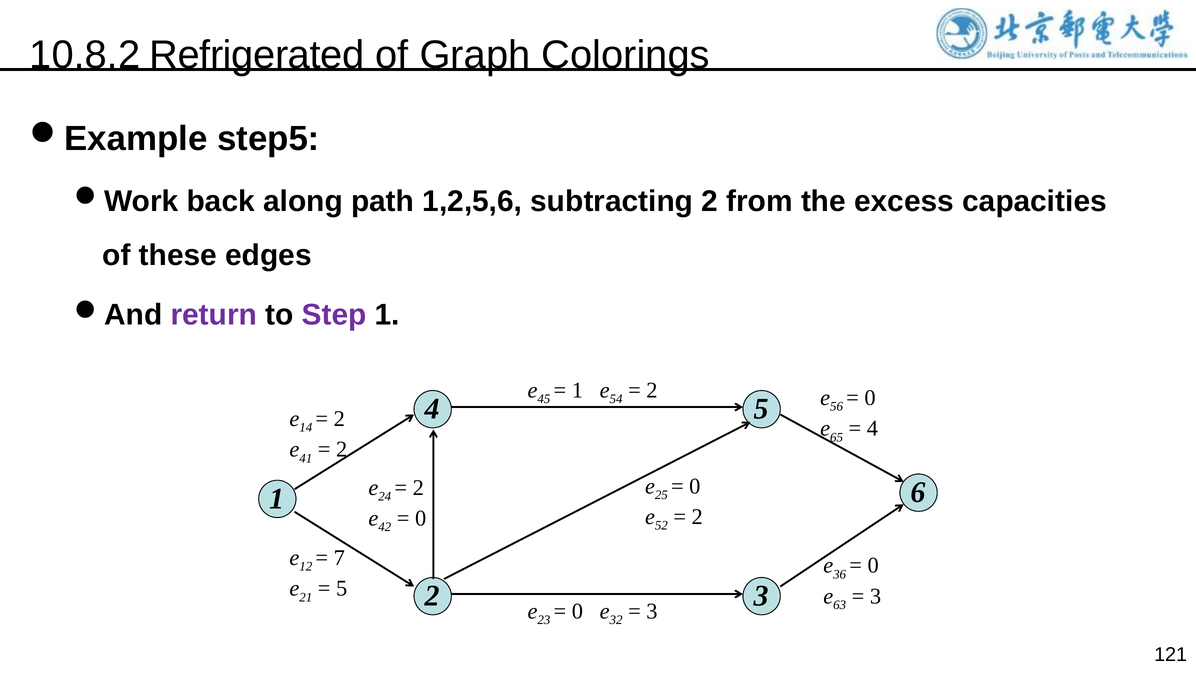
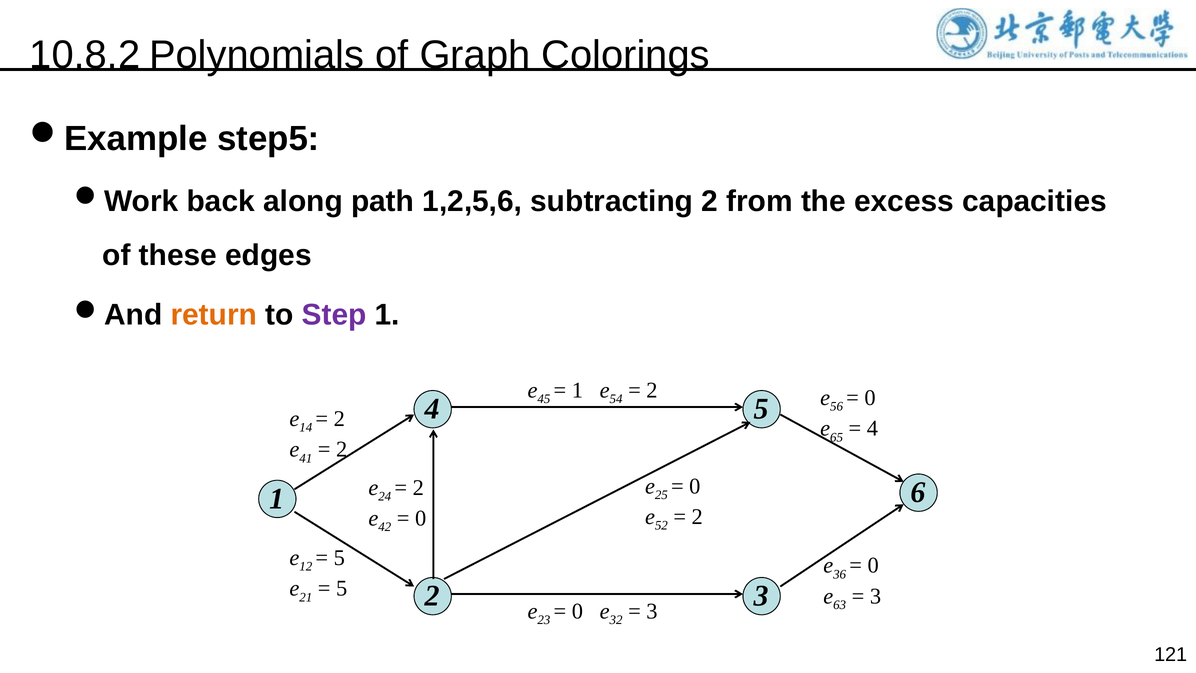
Refrigerated: Refrigerated -> Polynomials
return colour: purple -> orange
7 at (339, 558): 7 -> 5
